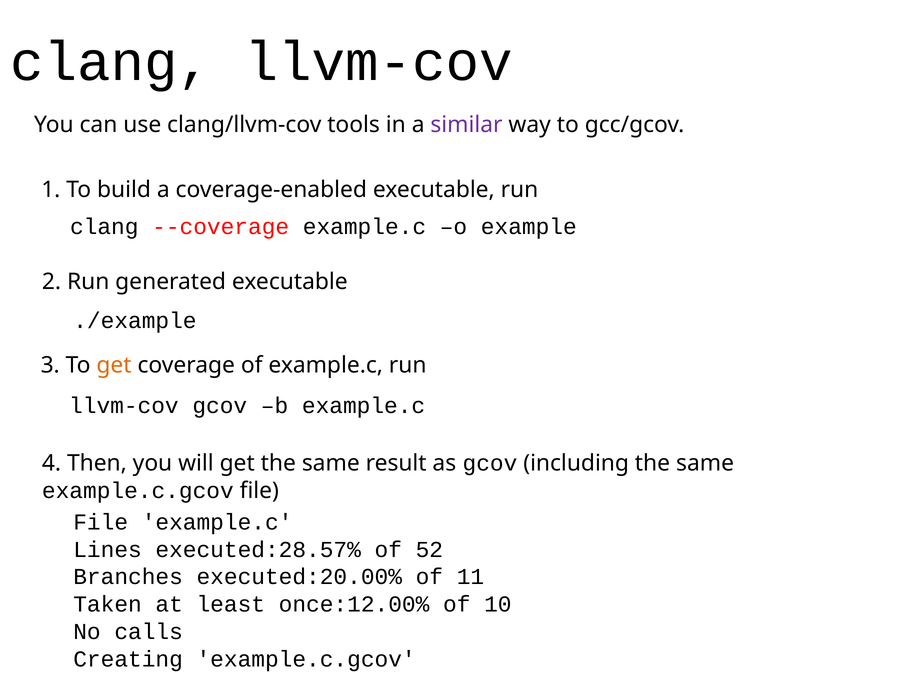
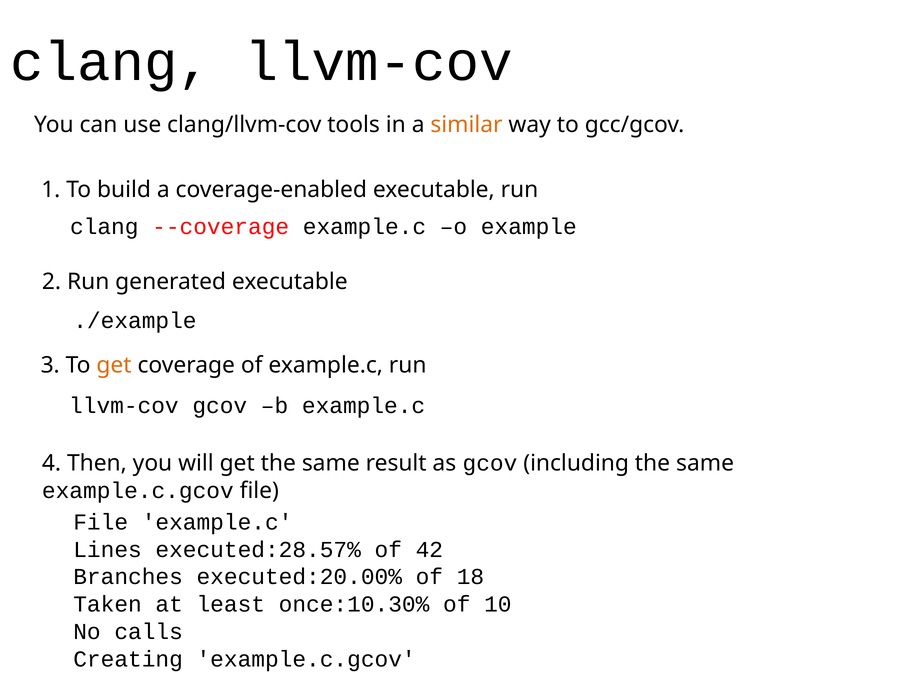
similar colour: purple -> orange
52: 52 -> 42
11: 11 -> 18
once:12.00%: once:12.00% -> once:10.30%
